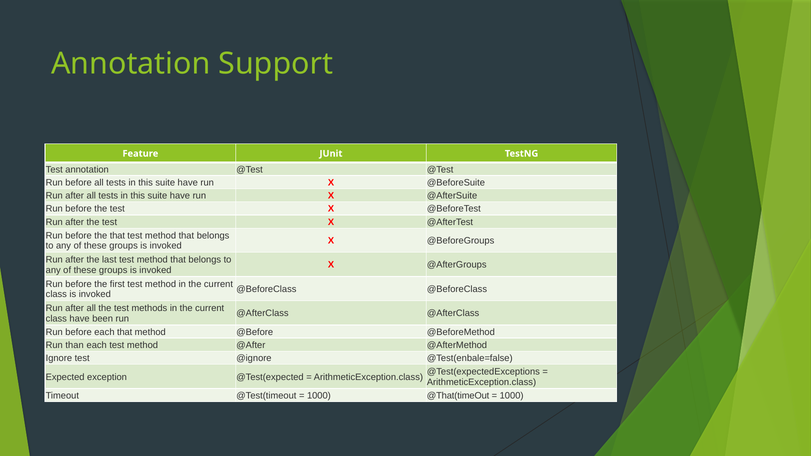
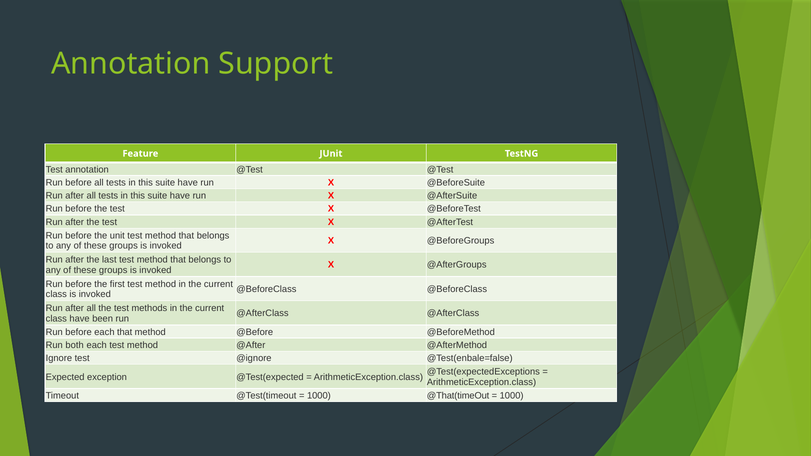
the that: that -> unit
than: than -> both
